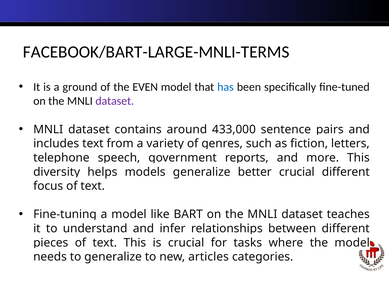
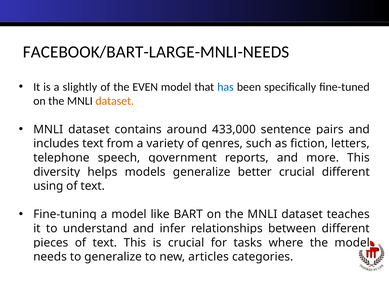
FACEBOOK/BART-LARGE-MNLI-TERMS: FACEBOOK/BART-LARGE-MNLI-TERMS -> FACEBOOK/BART-LARGE-MNLI-NEEDS
ground: ground -> slightly
dataset at (115, 101) colour: purple -> orange
focus: focus -> using
